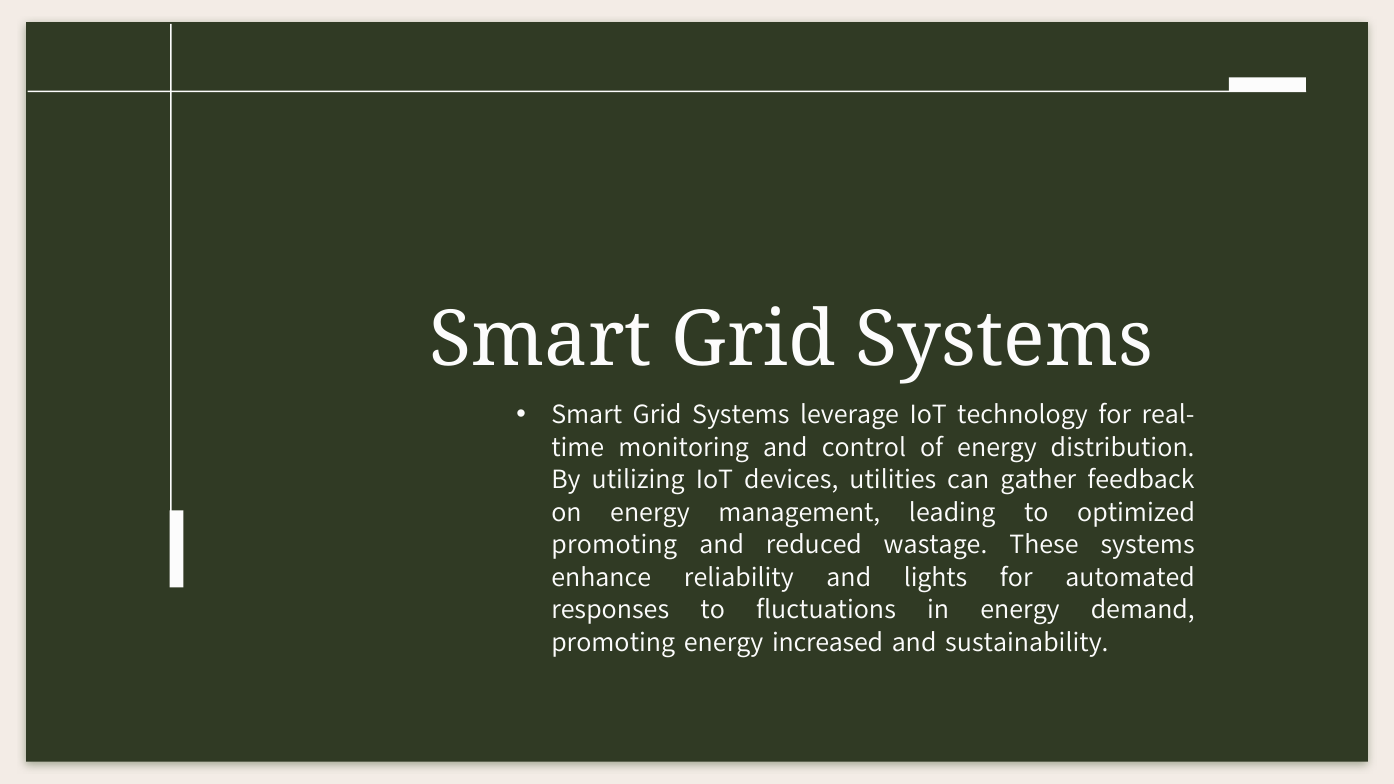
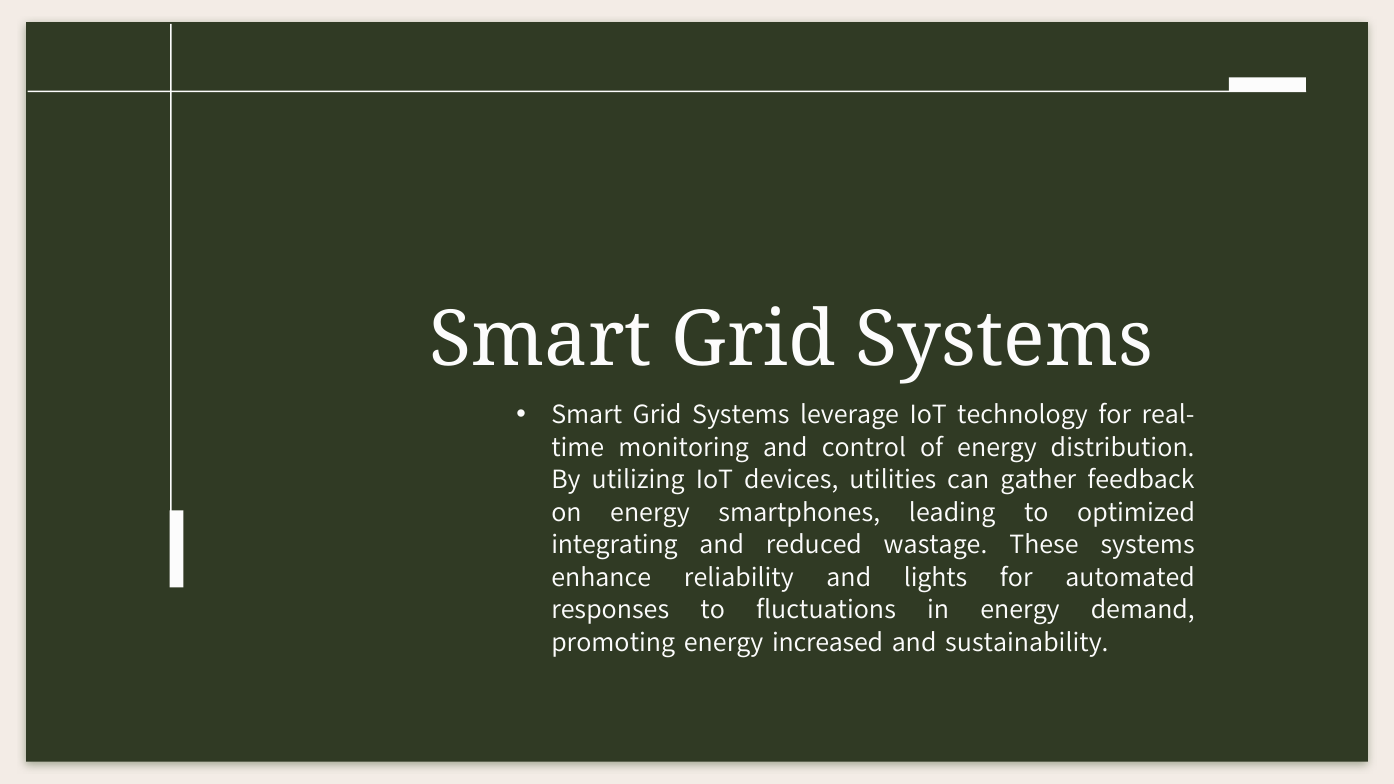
management: management -> smartphones
promoting at (614, 545): promoting -> integrating
